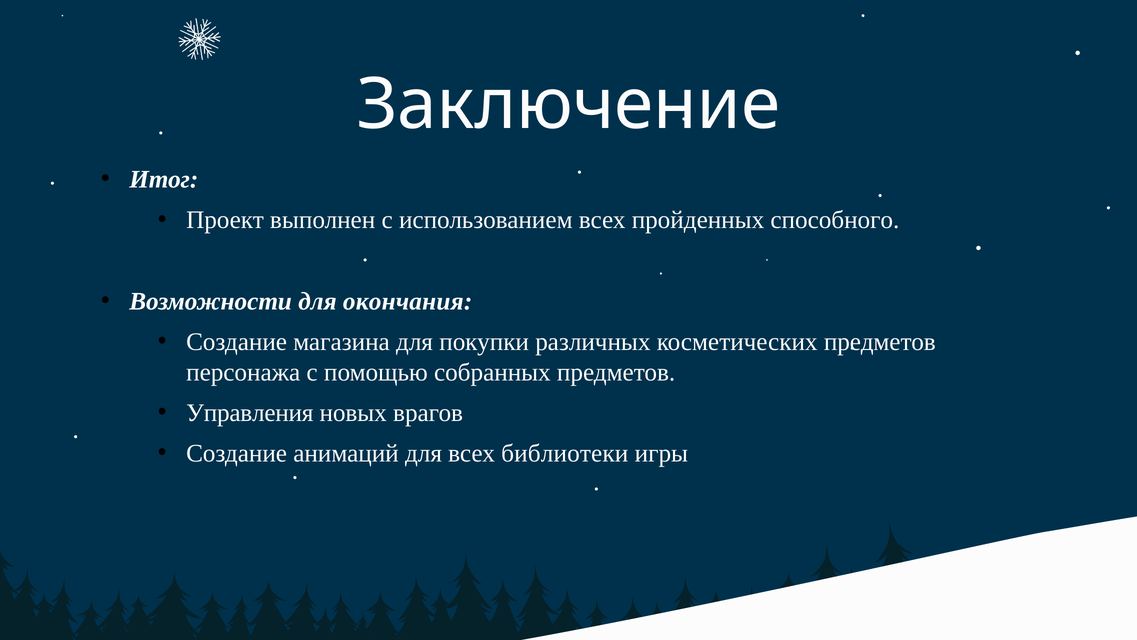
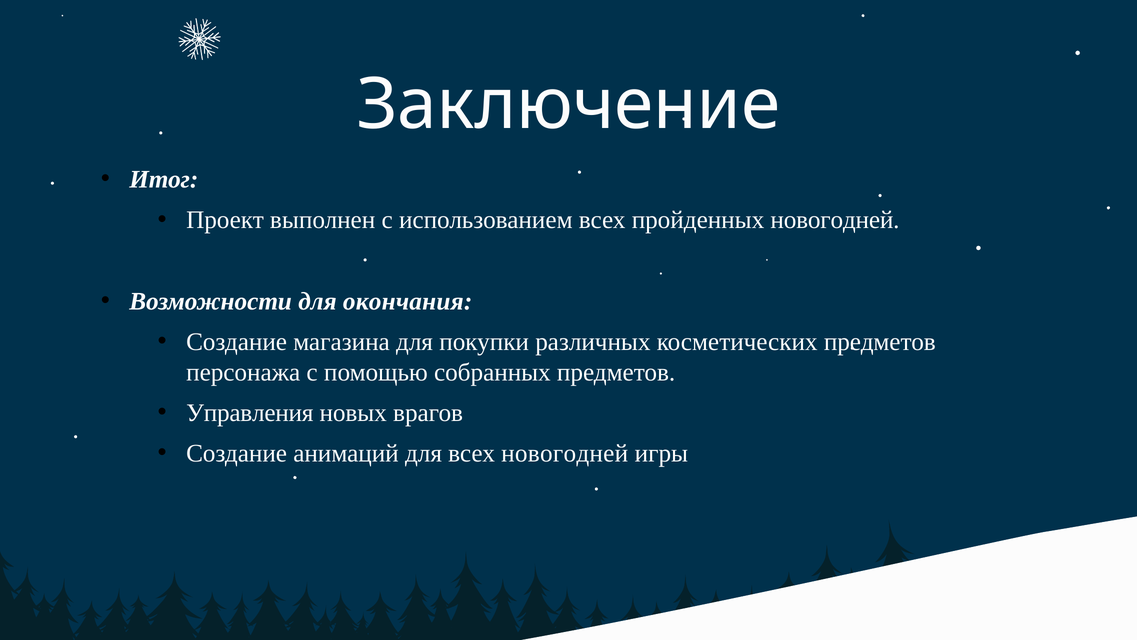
пройденных способного: способного -> новогодней
всех библиотеки: библиотеки -> новогодней
